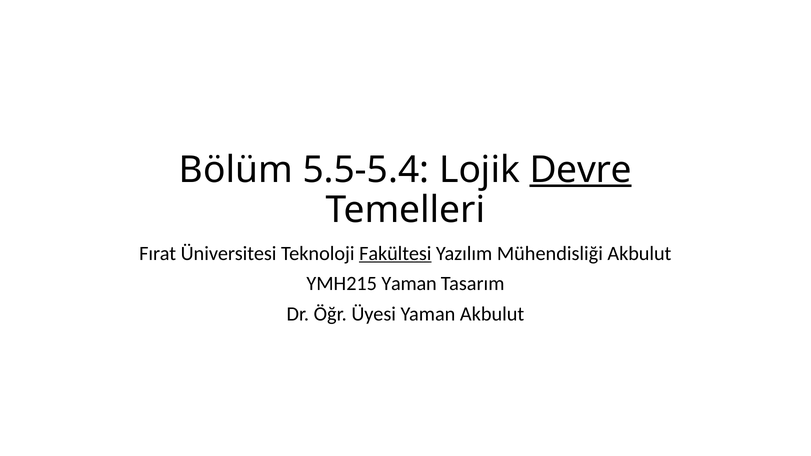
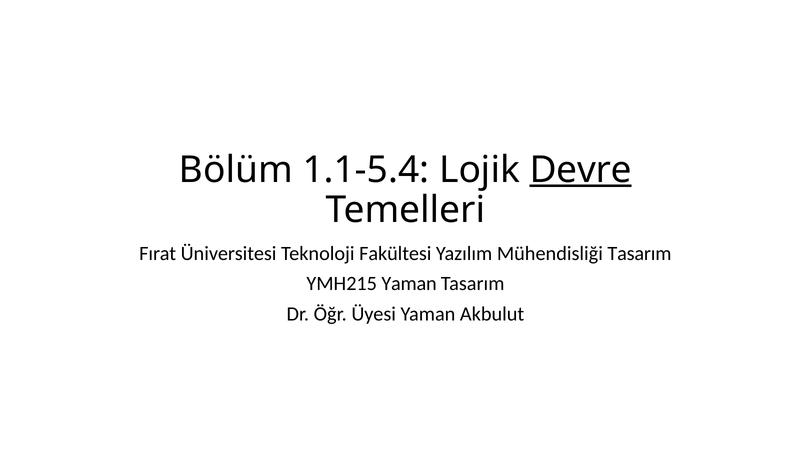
5.5-5.4: 5.5-5.4 -> 1.1-5.4
Fakültesi underline: present -> none
Mühendisliği Akbulut: Akbulut -> Tasarım
